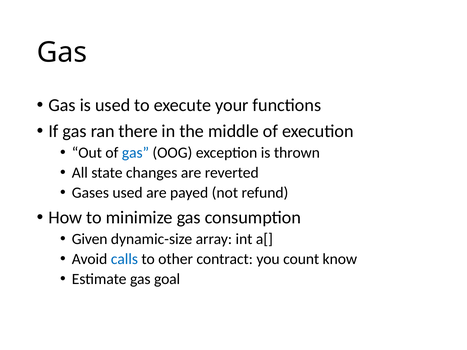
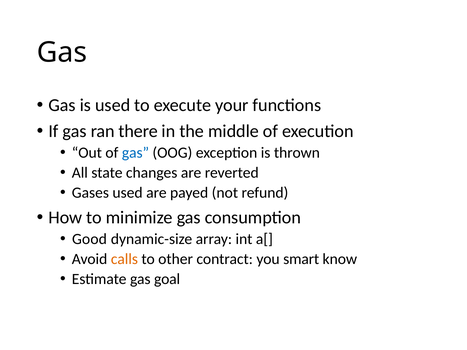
Given: Given -> Good
calls colour: blue -> orange
count: count -> smart
